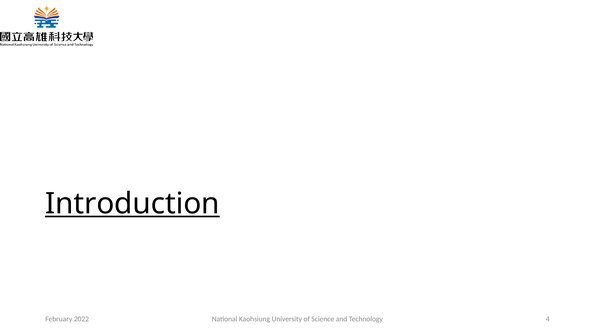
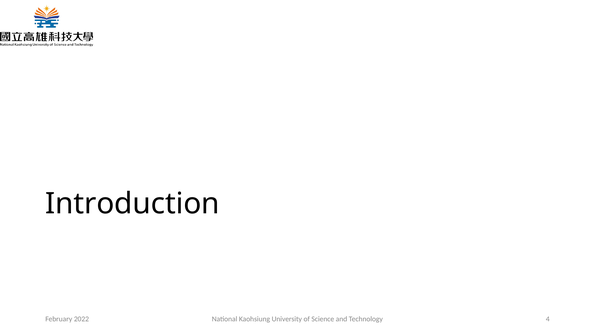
Introduction underline: present -> none
